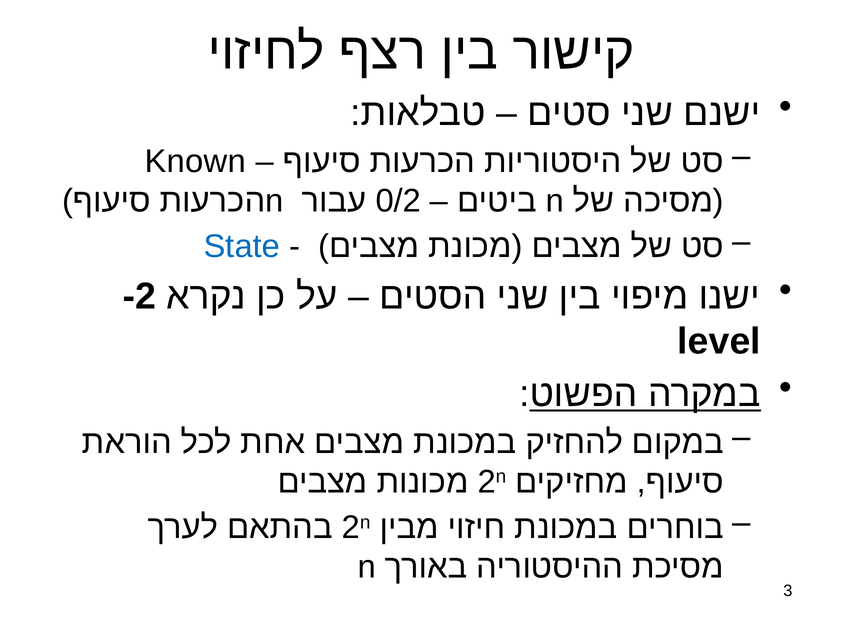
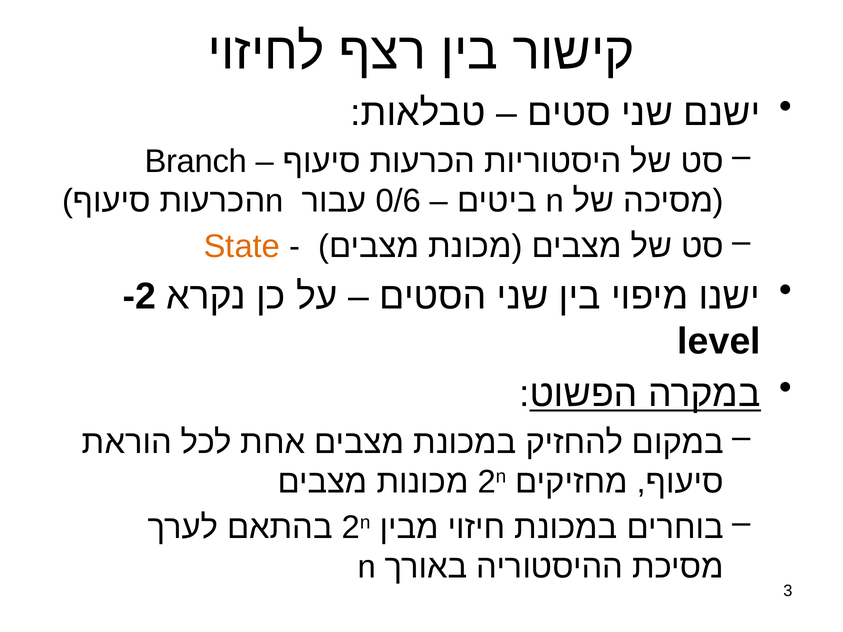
Known: Known -> Branch
0/2: 0/2 -> 0/6
State colour: blue -> orange
